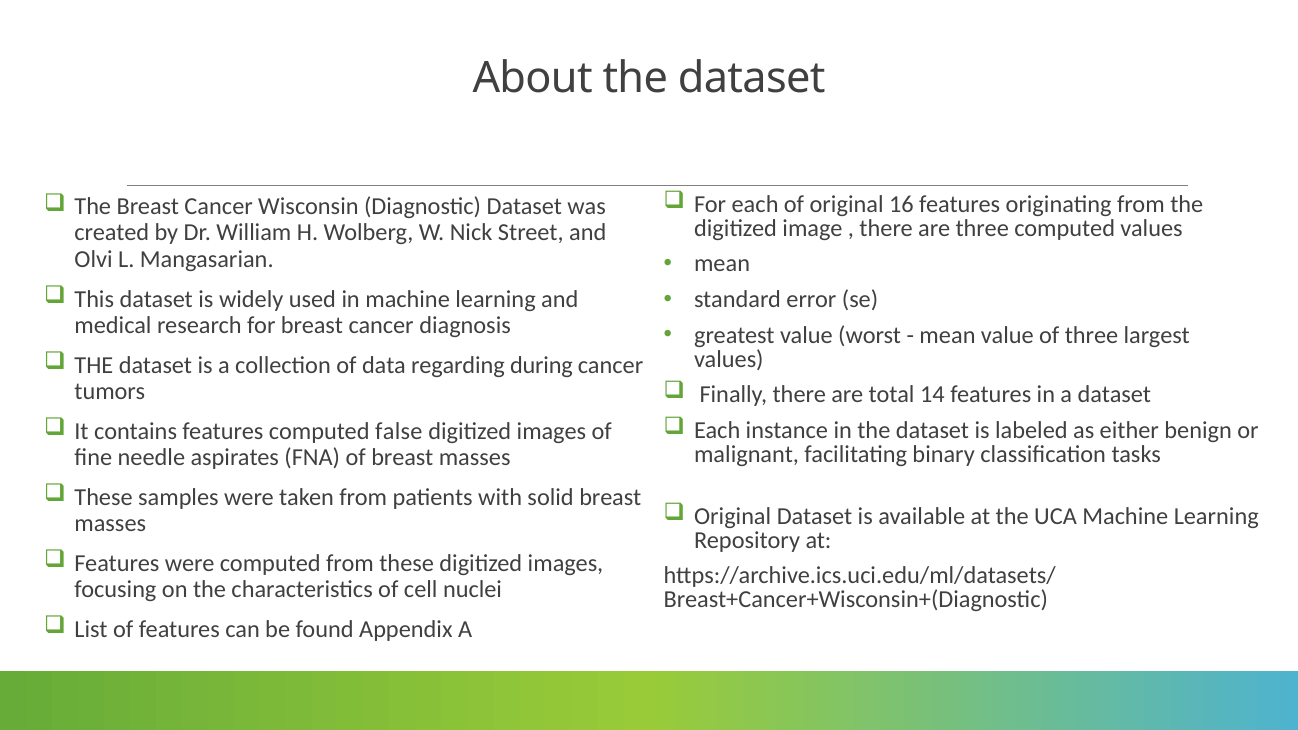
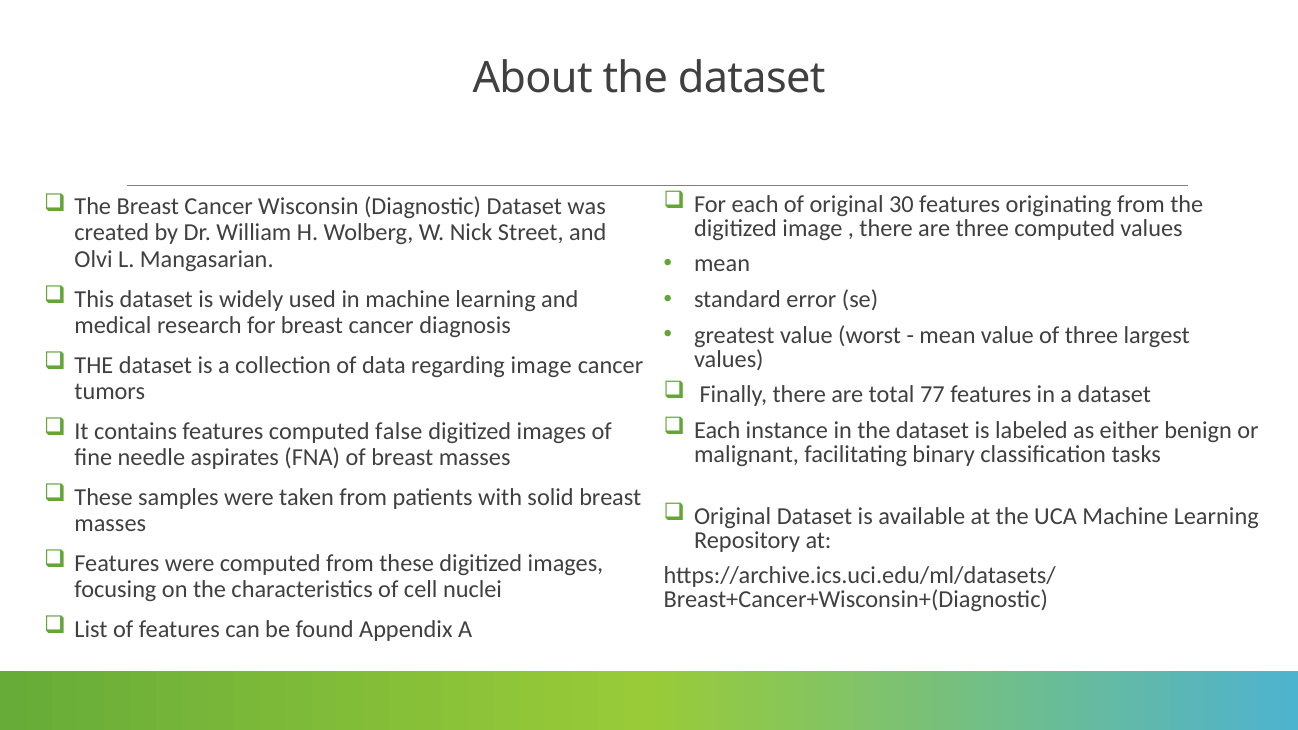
16: 16 -> 30
regarding during: during -> image
14: 14 -> 77
